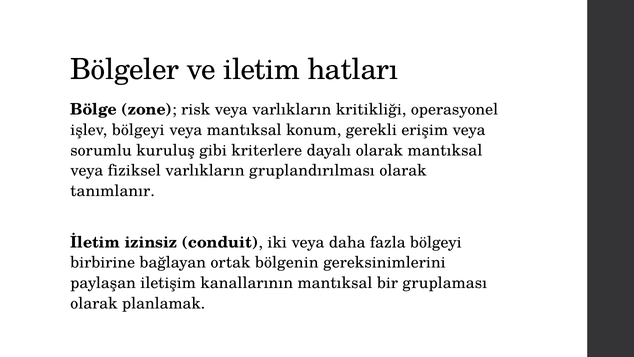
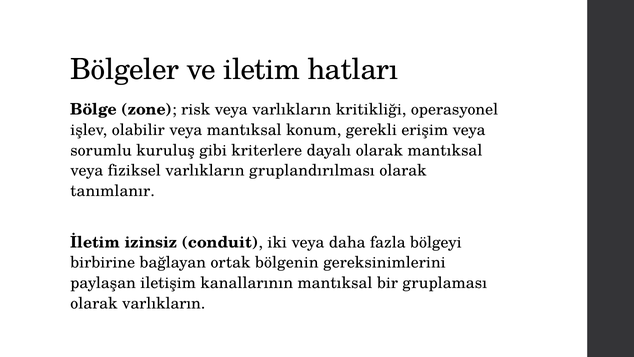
işlev bölgeyi: bölgeyi -> olabilir
olarak planlamak: planlamak -> varlıkların
